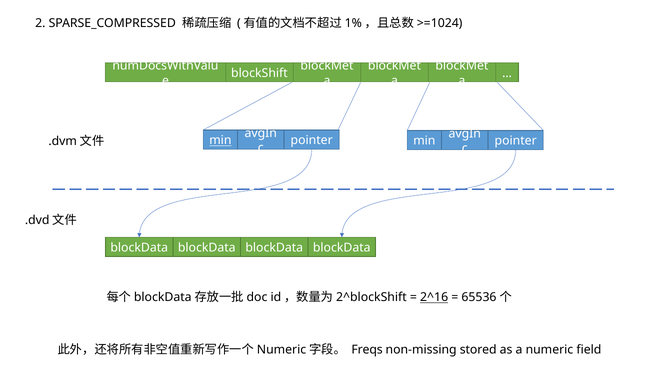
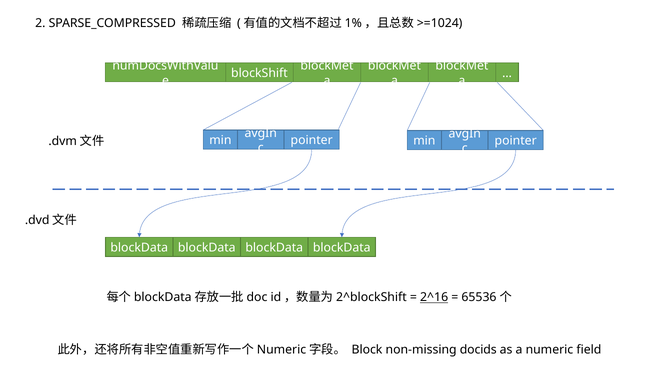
min at (220, 140) underline: present -> none
Freqs: Freqs -> Block
stored: stored -> docids
